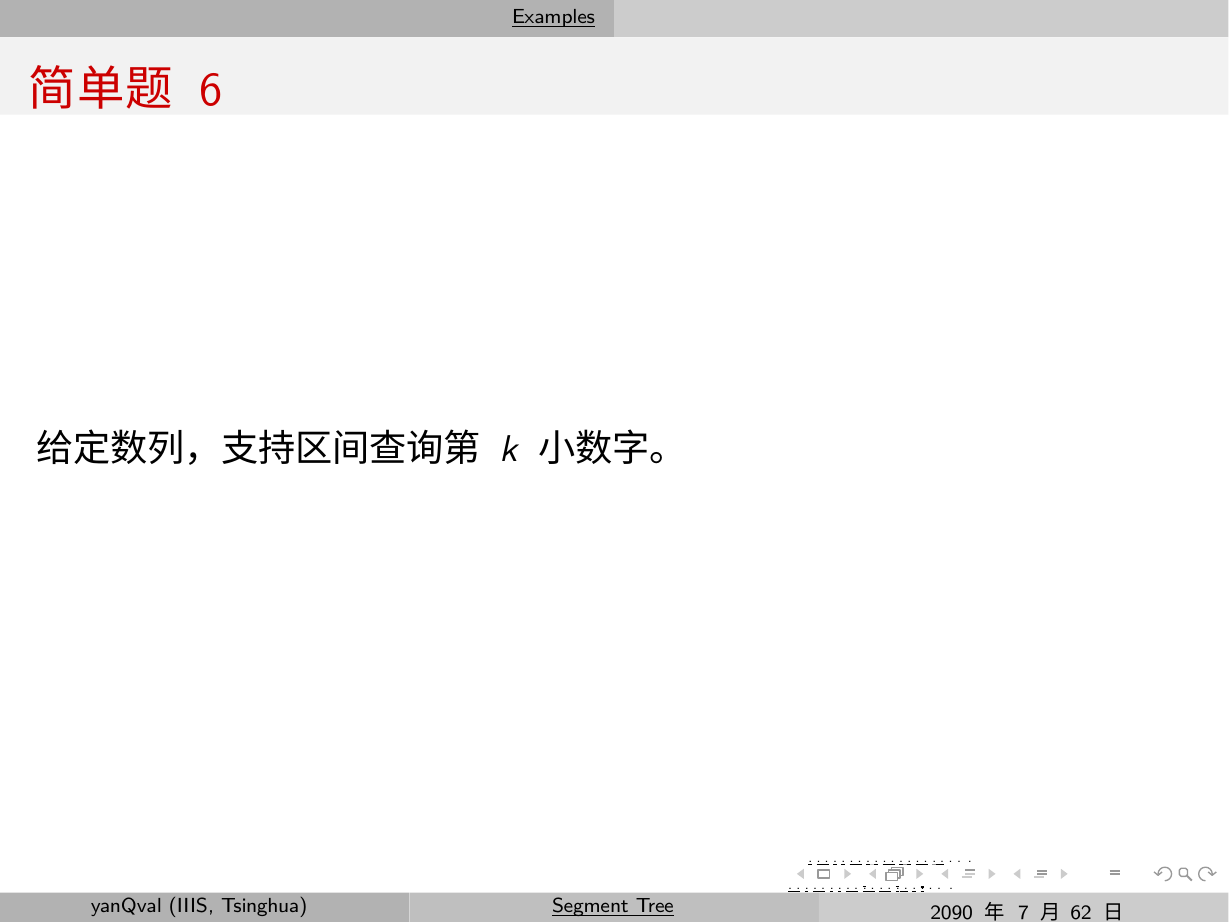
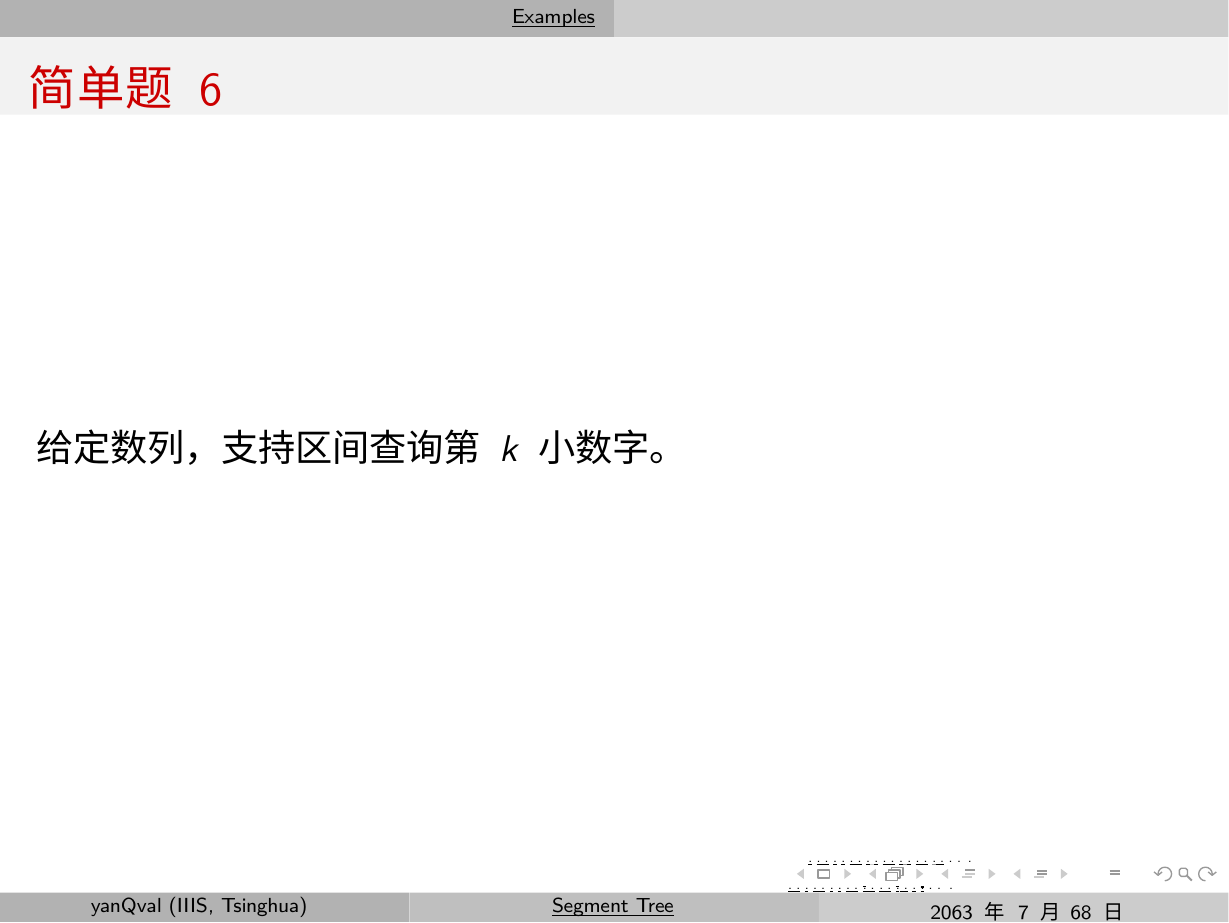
2090: 2090 -> 2063
62: 62 -> 68
